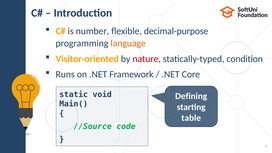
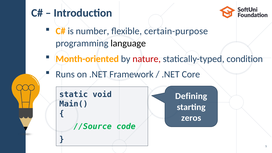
decimal-purpose: decimal-purpose -> certain-purpose
language colour: orange -> black
Visitor-oriented: Visitor-oriented -> Month-oriented
table: table -> zeros
